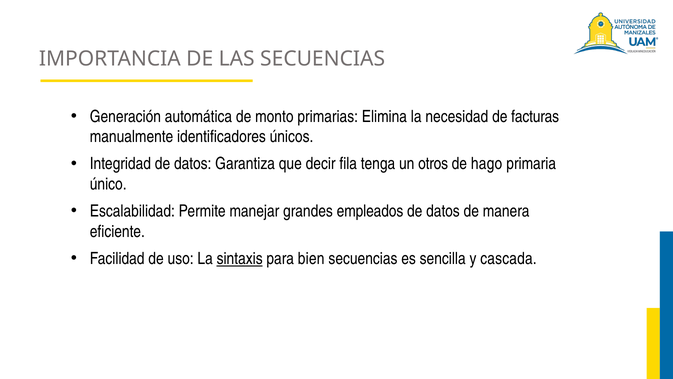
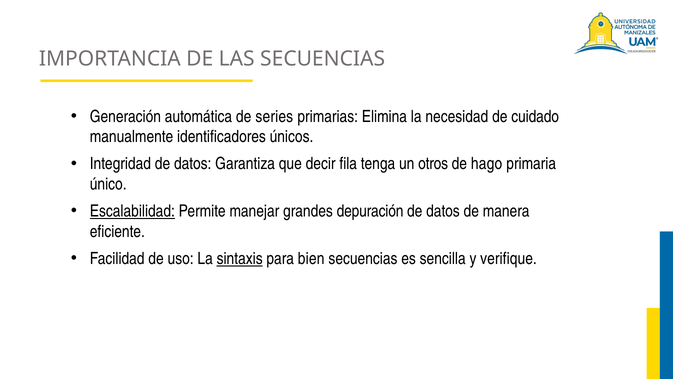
monto: monto -> series
facturas: facturas -> cuidado
Escalabilidad underline: none -> present
empleados: empleados -> depuración
cascada: cascada -> verifique
